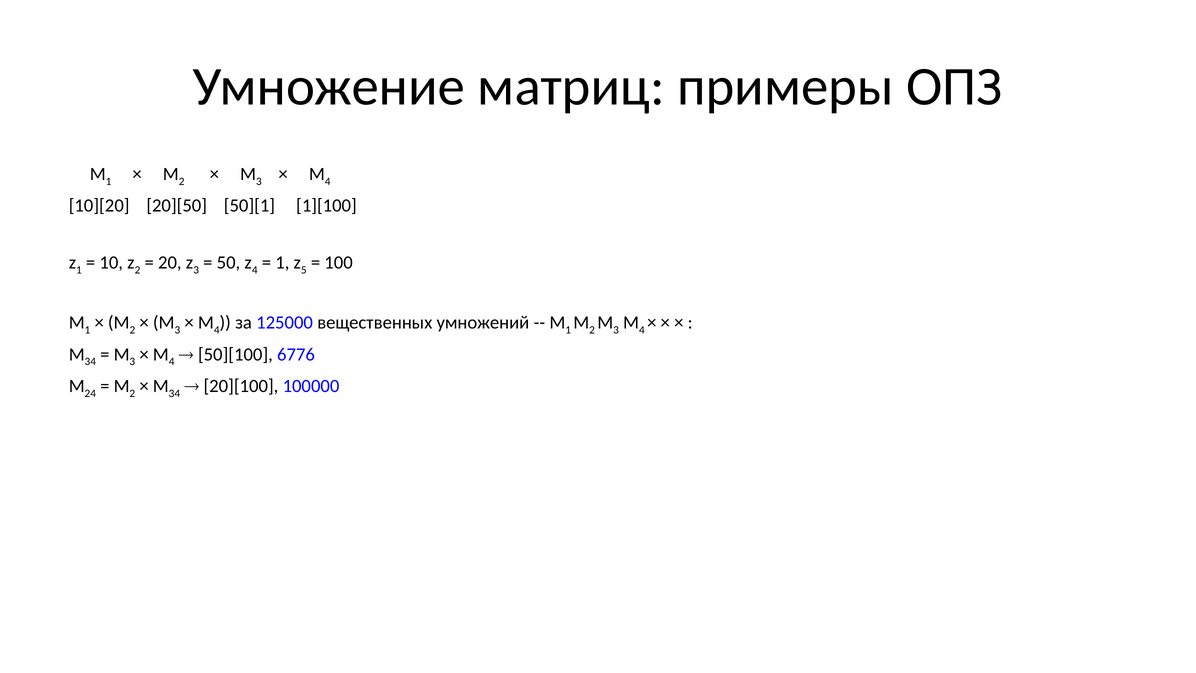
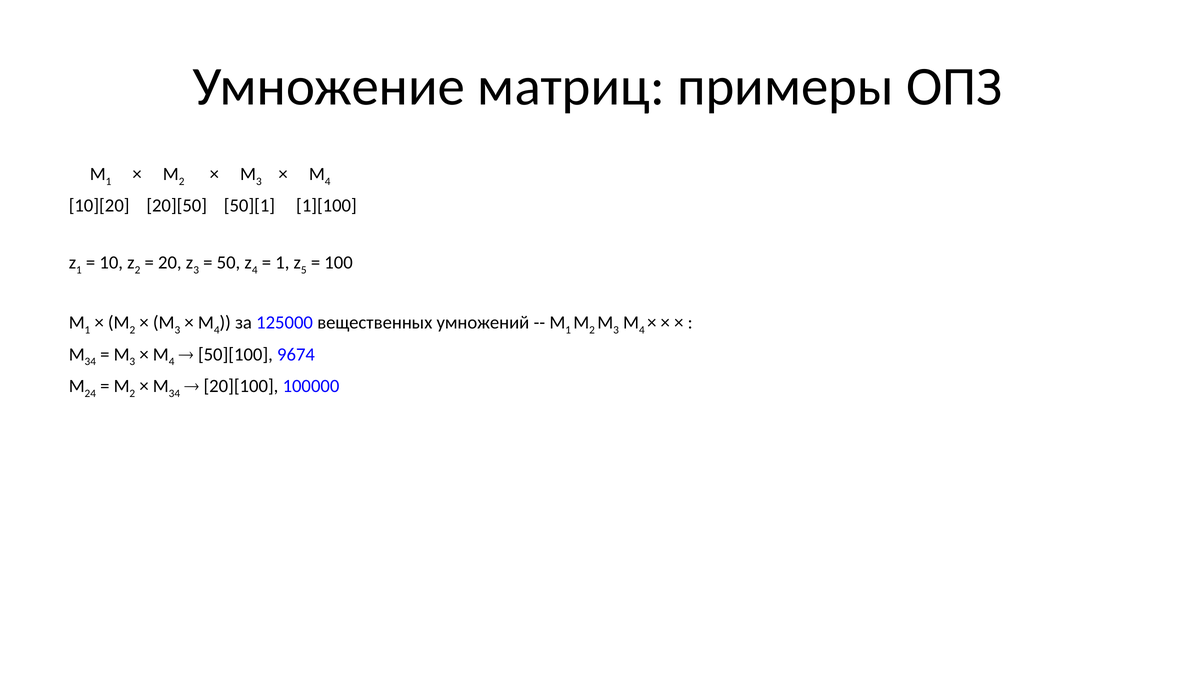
6776: 6776 -> 9674
